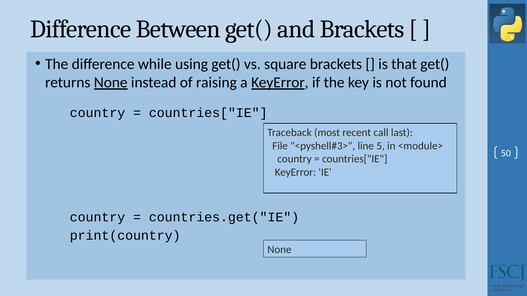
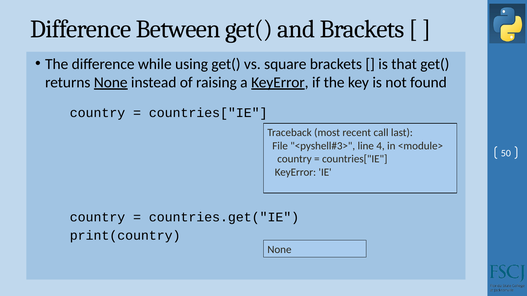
5: 5 -> 4
